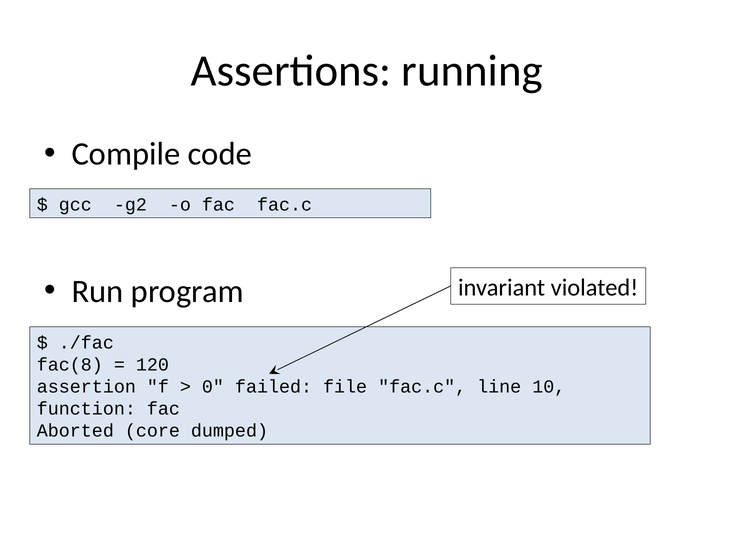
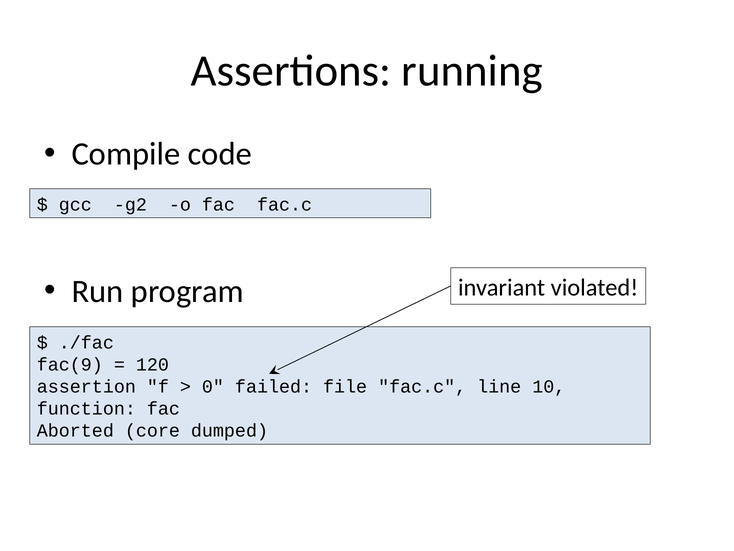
fac(8: fac(8 -> fac(9
